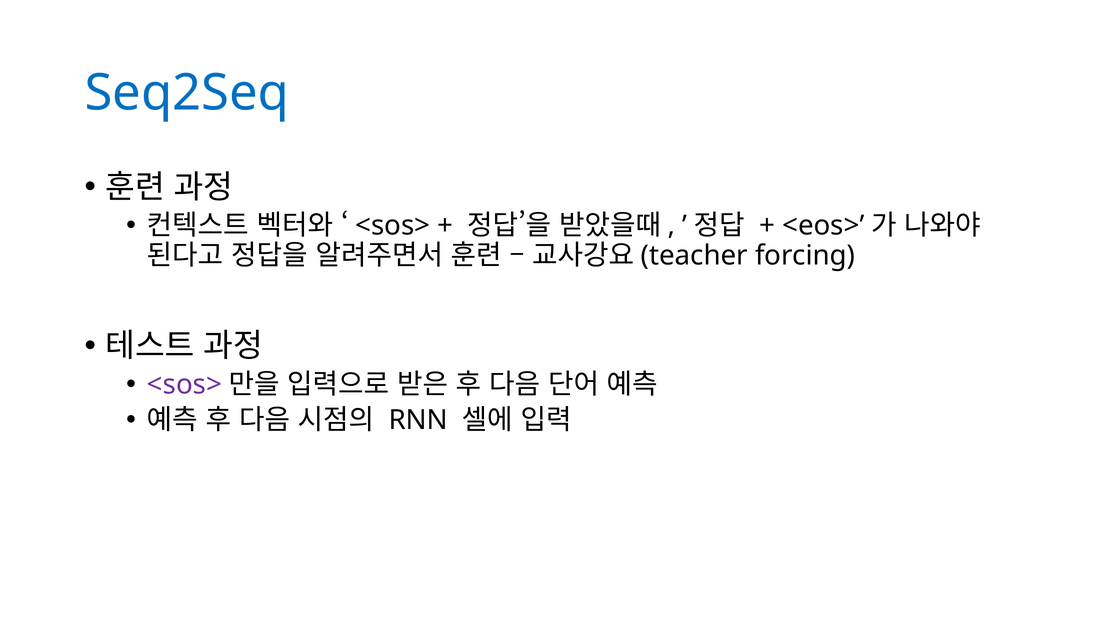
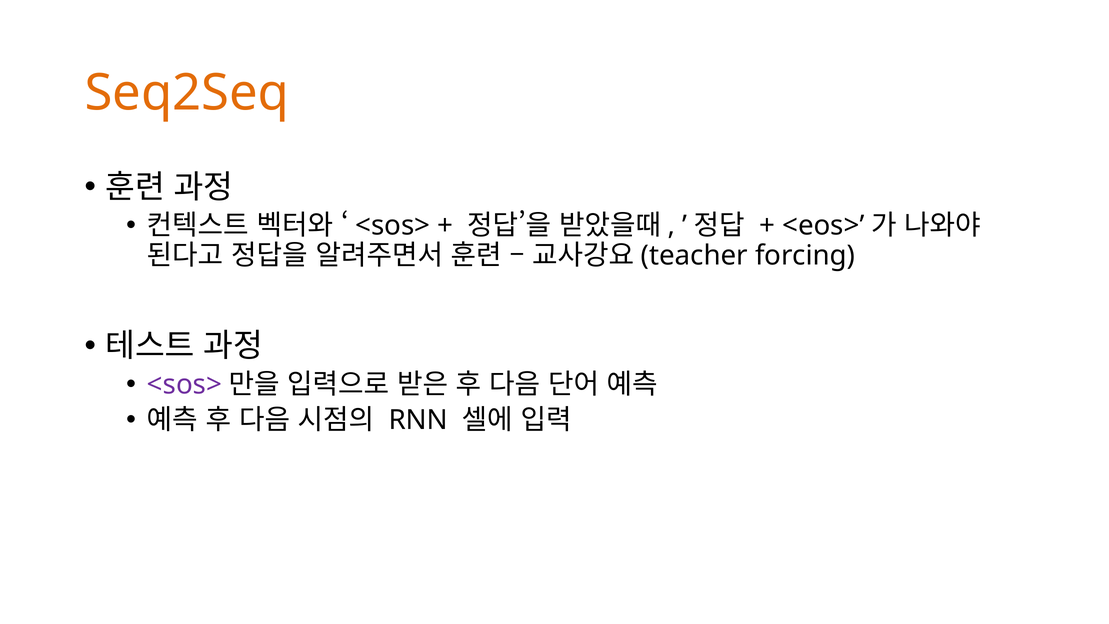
Seq2Seq colour: blue -> orange
